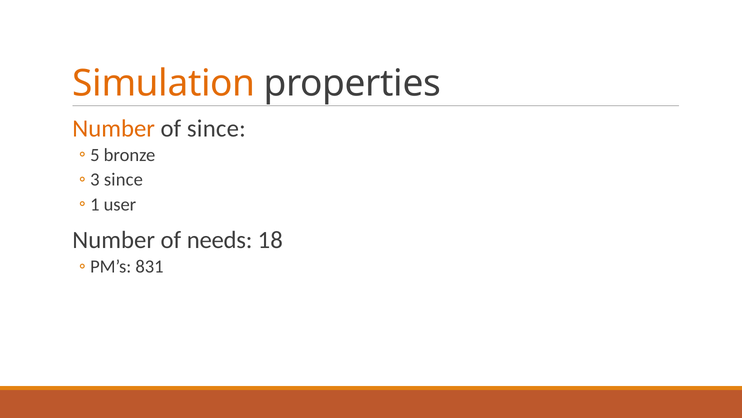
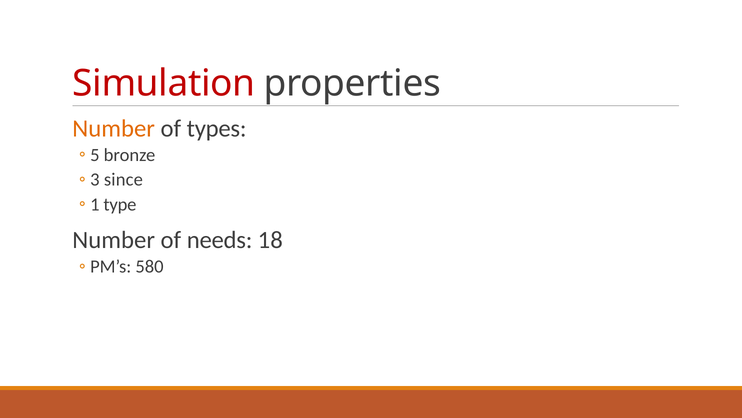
Simulation colour: orange -> red
of since: since -> types
user: user -> type
831: 831 -> 580
